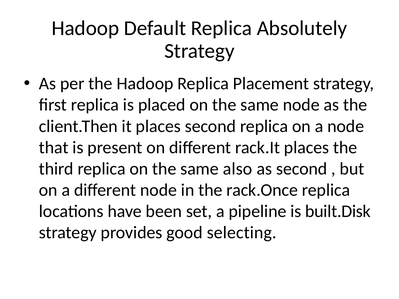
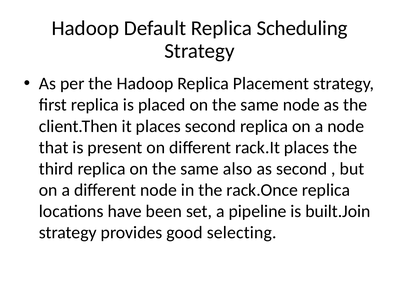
Absolutely: Absolutely -> Scheduling
built.Disk: built.Disk -> built.Join
